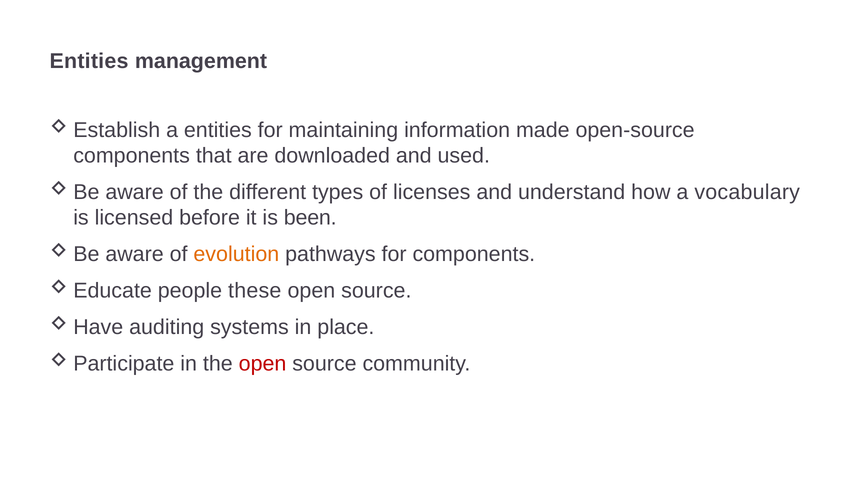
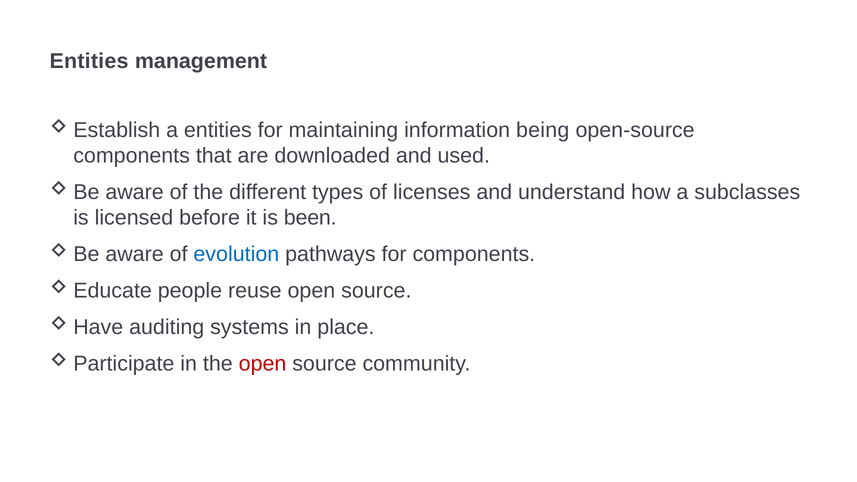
made: made -> being
vocabulary: vocabulary -> subclasses
evolution colour: orange -> blue
these: these -> reuse
